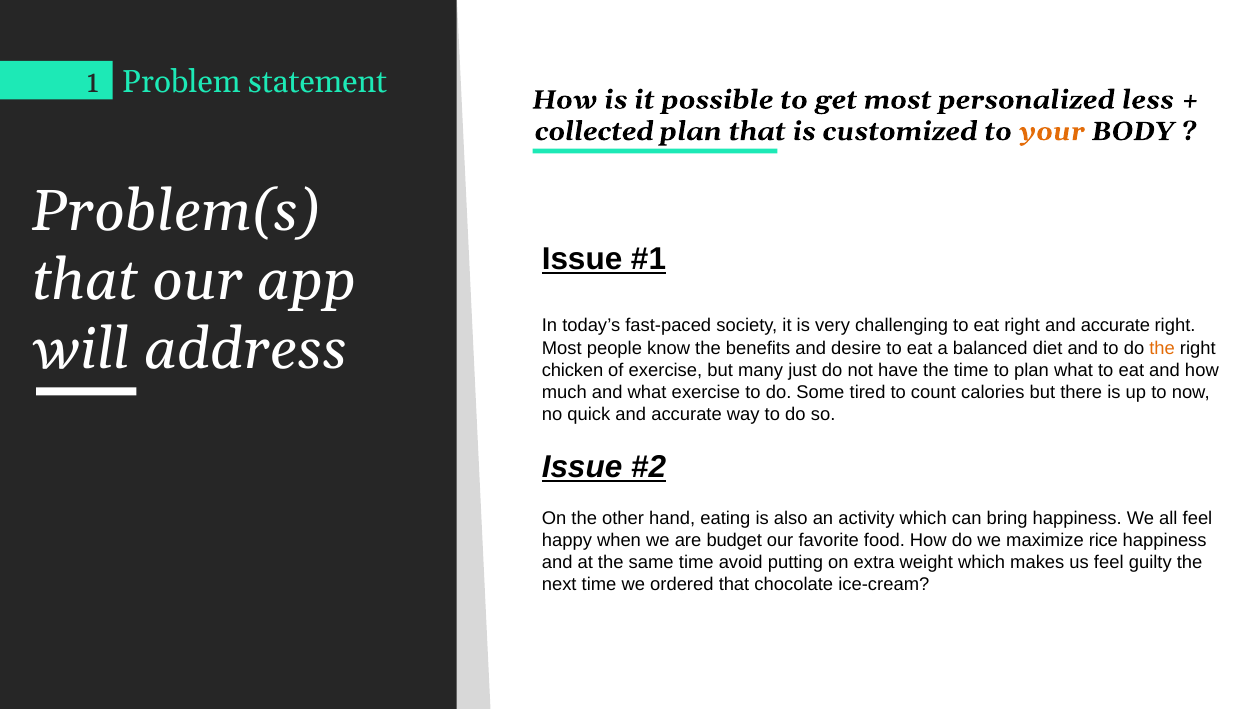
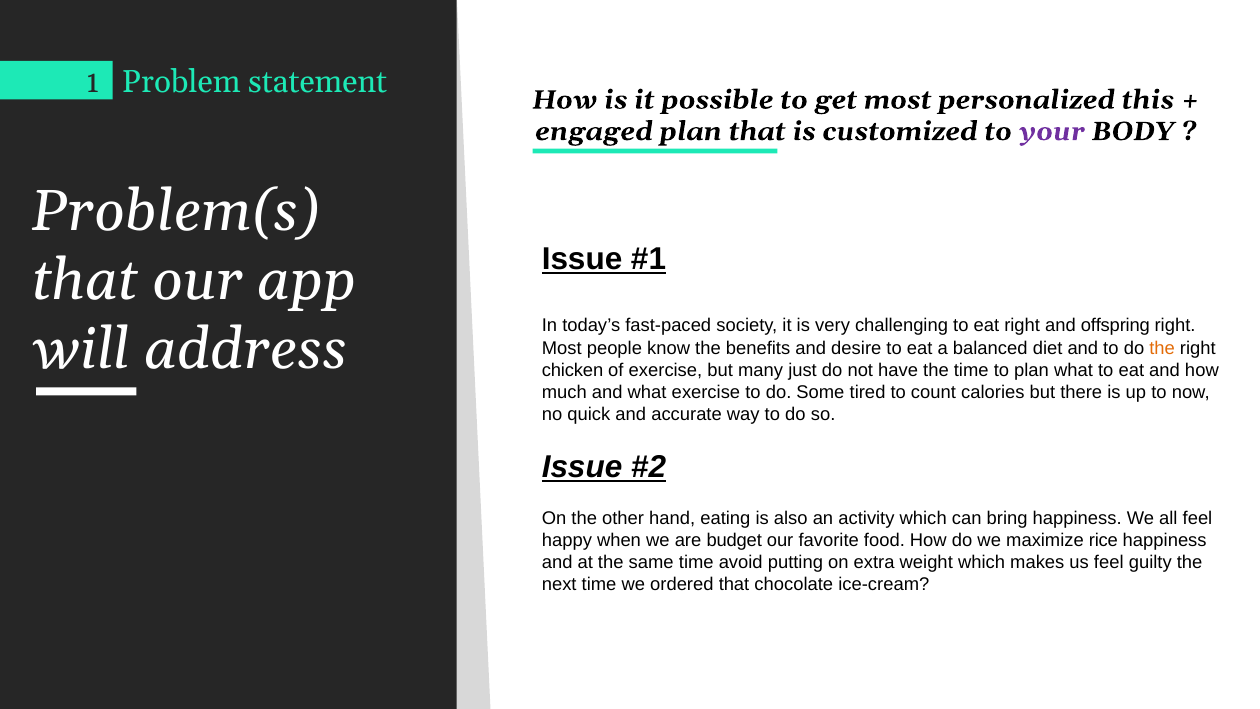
less: less -> this
collected: collected -> engaged
your colour: orange -> purple
right and accurate: accurate -> offspring
